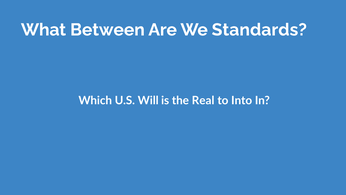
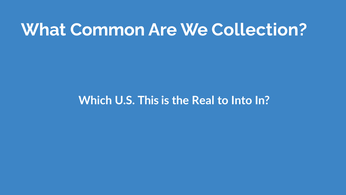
Between: Between -> Common
Standards: Standards -> Collection
Will: Will -> This
